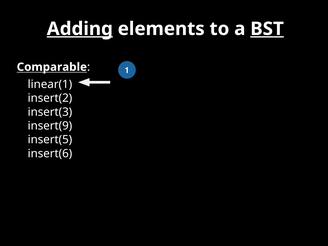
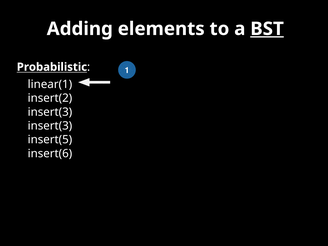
Adding underline: present -> none
Comparable: Comparable -> Probabilistic
insert(9 at (50, 126): insert(9 -> insert(3
